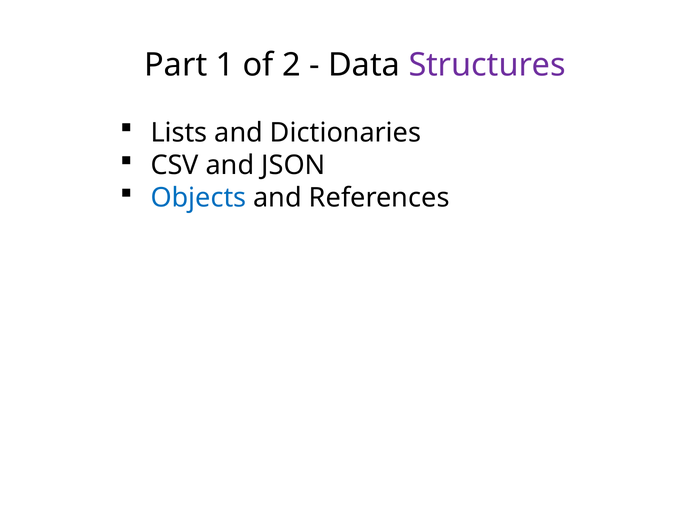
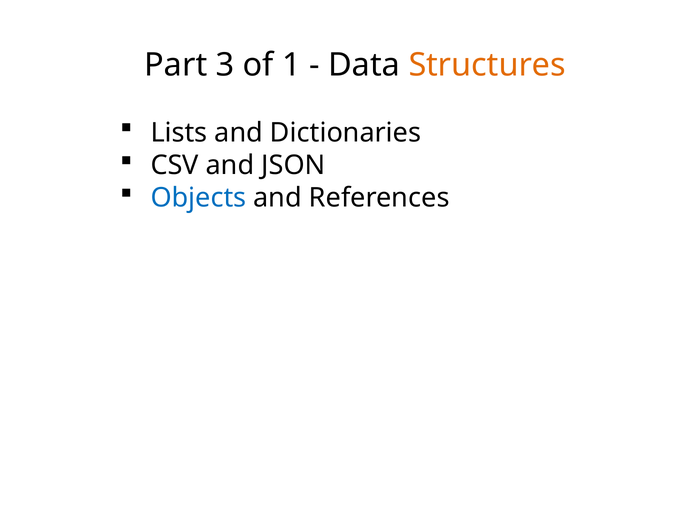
1: 1 -> 3
2: 2 -> 1
Structures colour: purple -> orange
